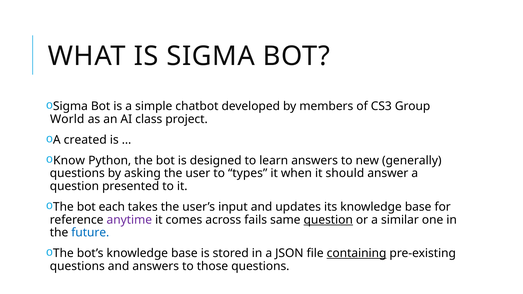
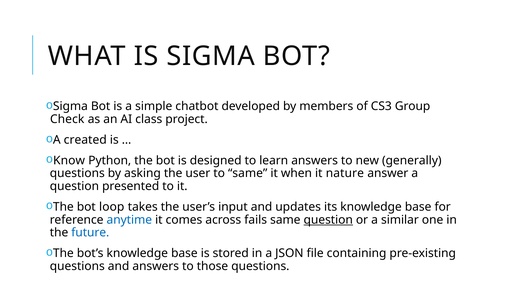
World: World -> Check
to types: types -> same
should: should -> nature
each: each -> loop
anytime colour: purple -> blue
containing underline: present -> none
